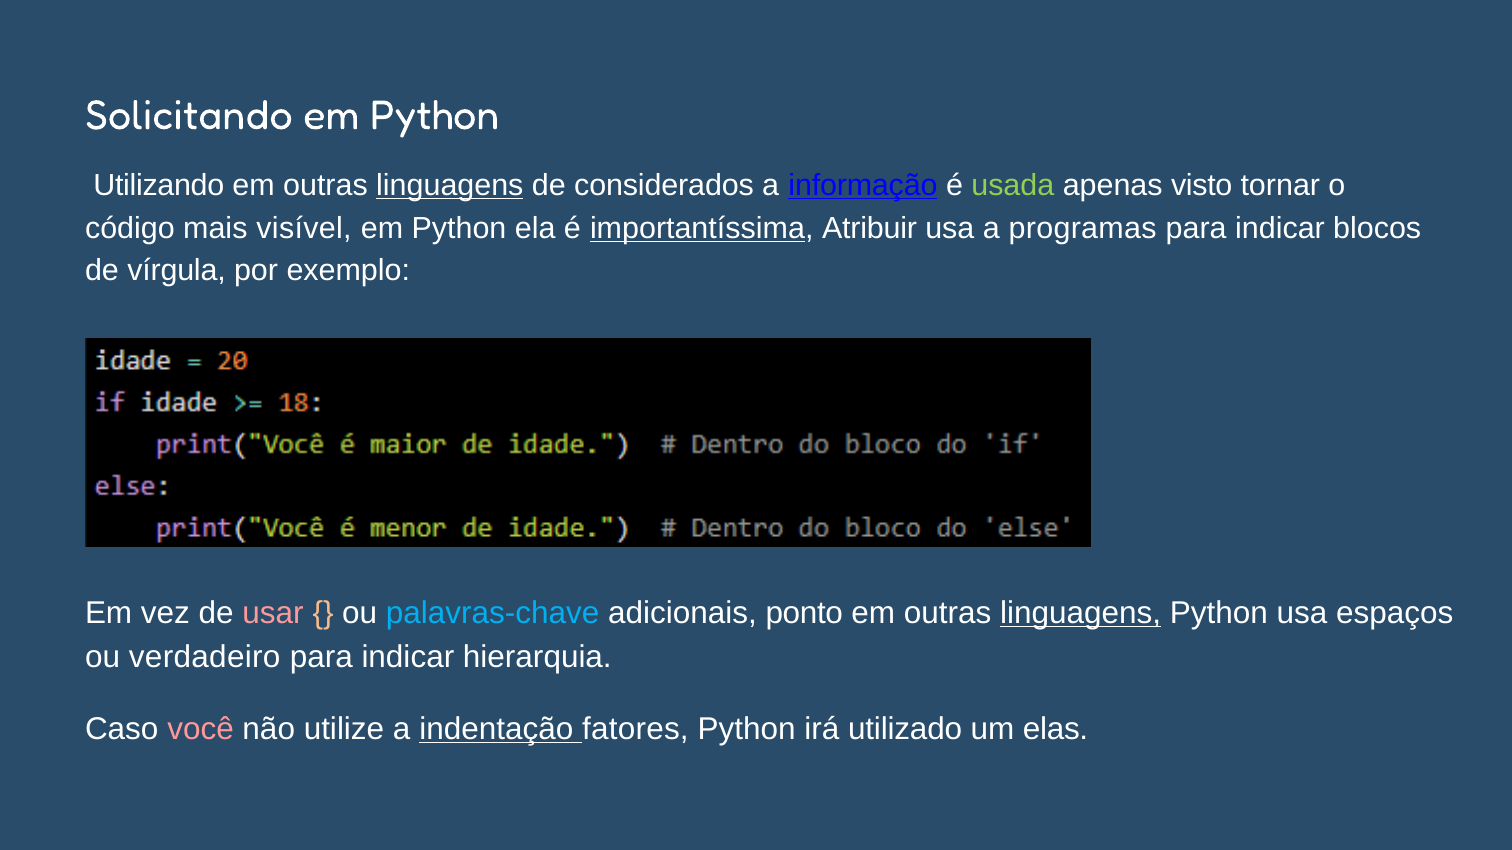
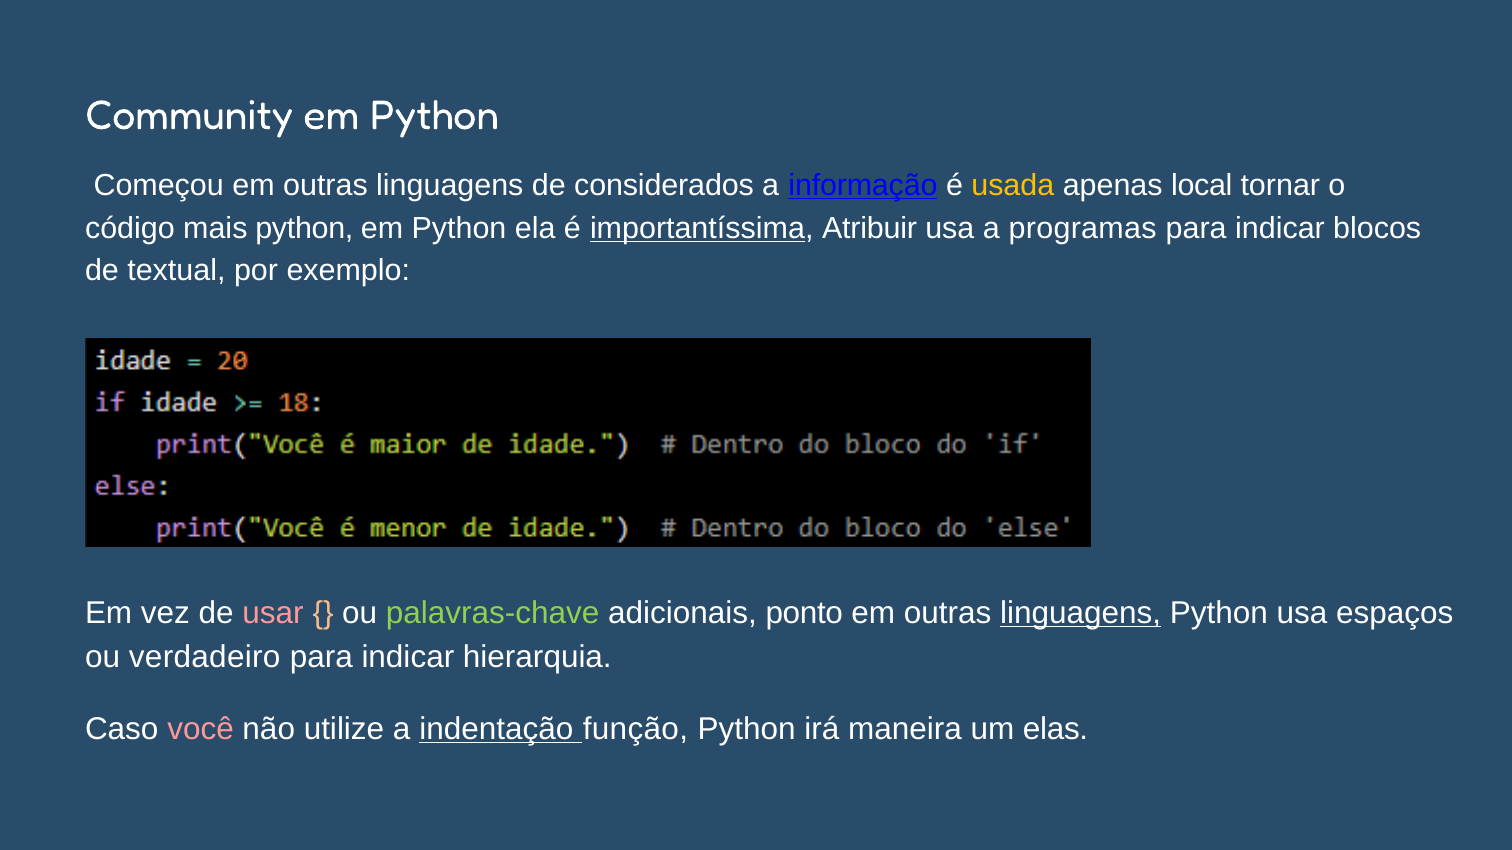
Solicitando: Solicitando -> Community
Utilizando: Utilizando -> Começou
linguagens at (450, 186) underline: present -> none
usada colour: light green -> yellow
visto: visto -> local
mais visível: visível -> python
vírgula: vírgula -> textual
palavras-chave colour: light blue -> light green
fatores: fatores -> função
utilizado: utilizado -> maneira
